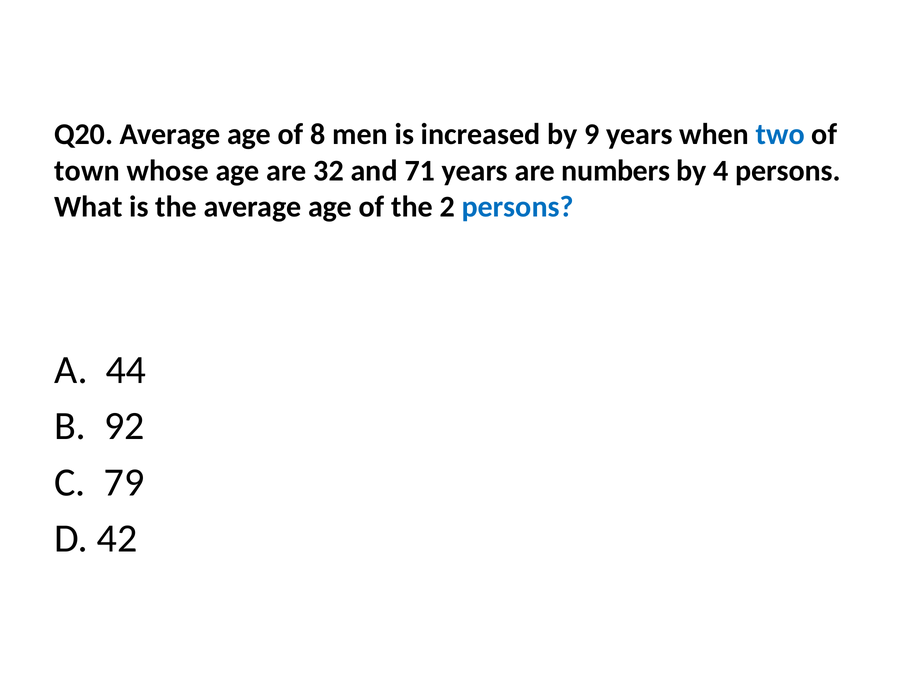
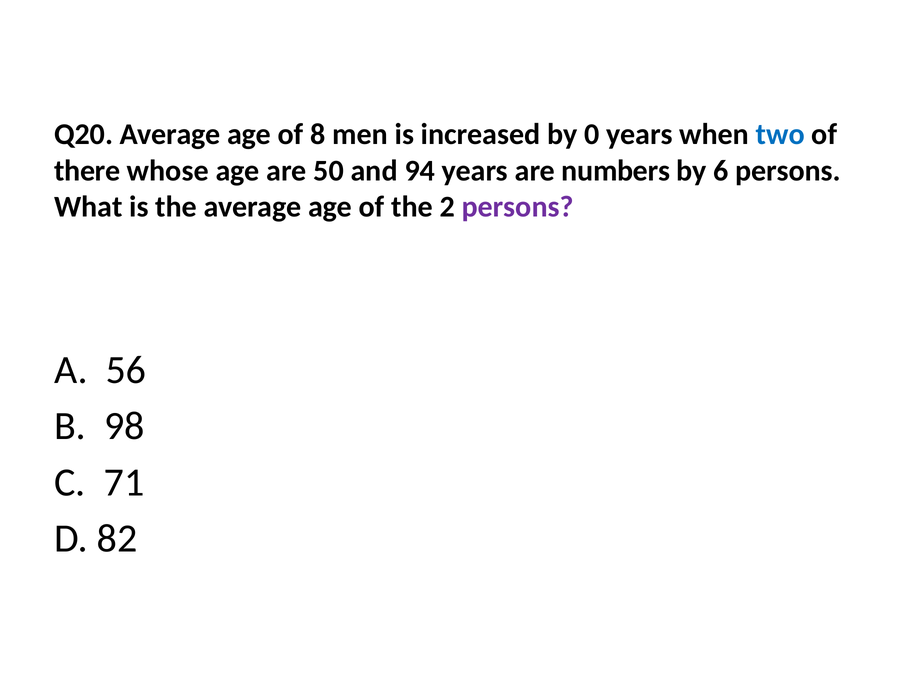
9: 9 -> 0
town: town -> there
32: 32 -> 50
71: 71 -> 94
4: 4 -> 6
persons at (518, 207) colour: blue -> purple
44: 44 -> 56
92: 92 -> 98
79: 79 -> 71
42: 42 -> 82
